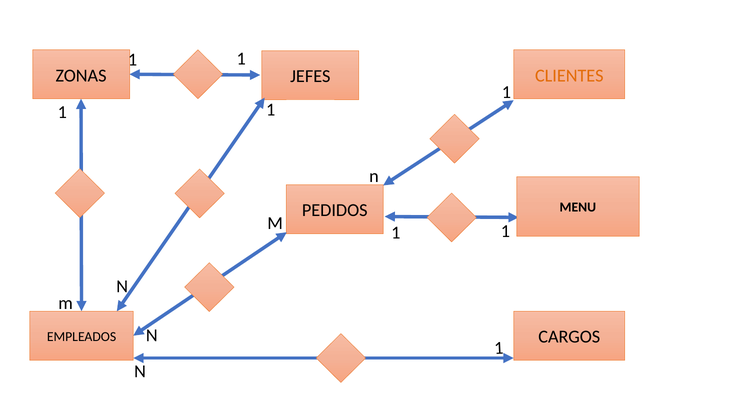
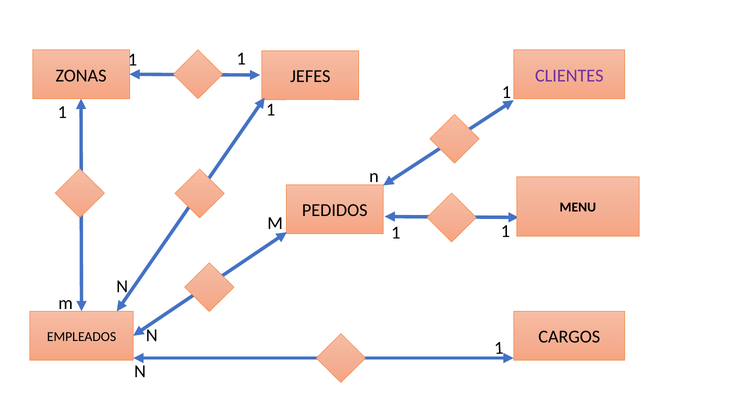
CLIENTES colour: orange -> purple
